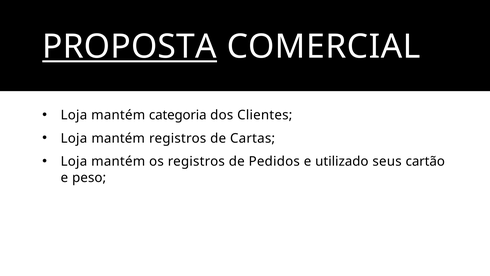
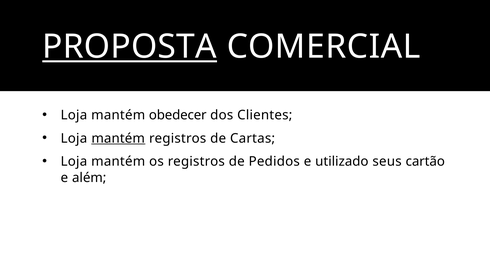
categoria: categoria -> obedecer
mantém at (118, 138) underline: none -> present
peso: peso -> além
